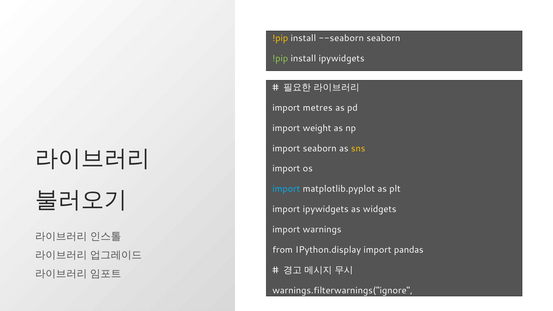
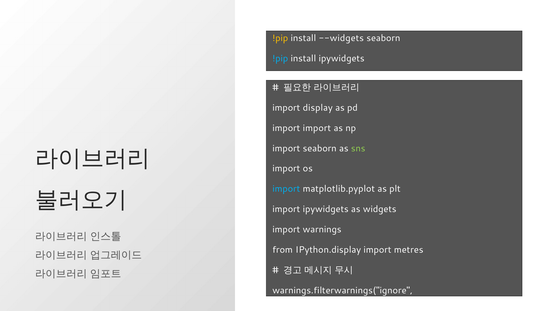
--seaborn: --seaborn -> --widgets
!pip at (280, 58) colour: light green -> light blue
metres: metres -> display
import weight: weight -> import
sns colour: yellow -> light green
pandas: pandas -> metres
